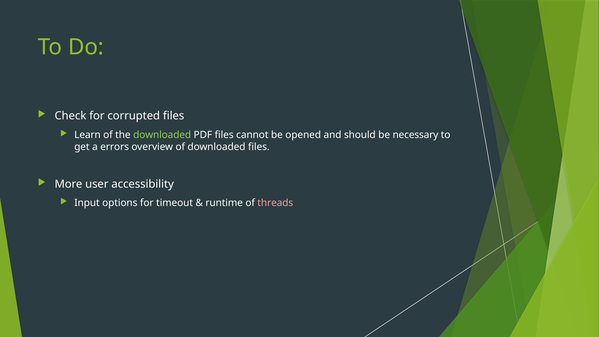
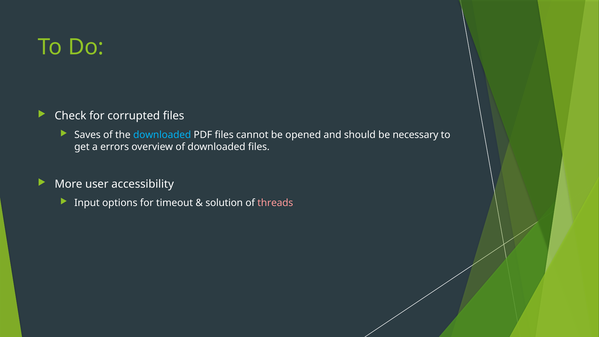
Learn: Learn -> Saves
downloaded at (162, 135) colour: light green -> light blue
runtime: runtime -> solution
